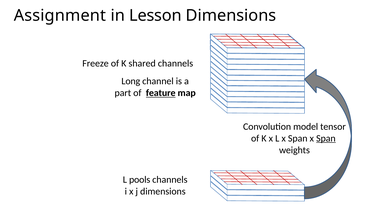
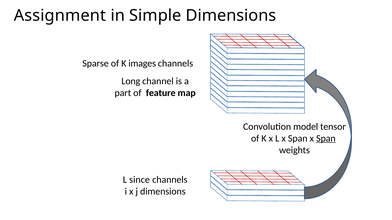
Lesson: Lesson -> Simple
Freeze: Freeze -> Sparse
shared: shared -> images
feature underline: present -> none
pools: pools -> since
